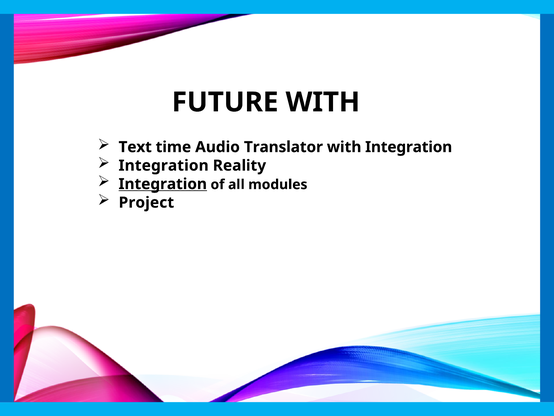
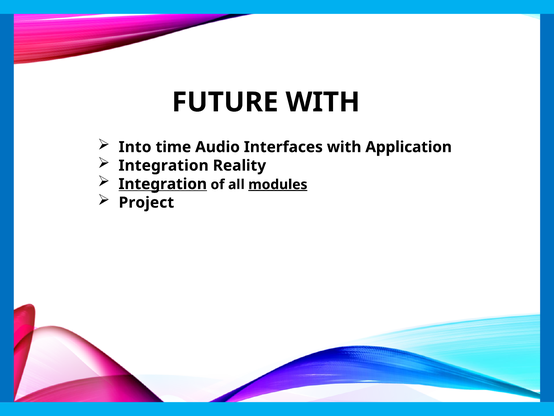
Text: Text -> Into
Translator: Translator -> Interfaces
with Integration: Integration -> Application
modules underline: none -> present
